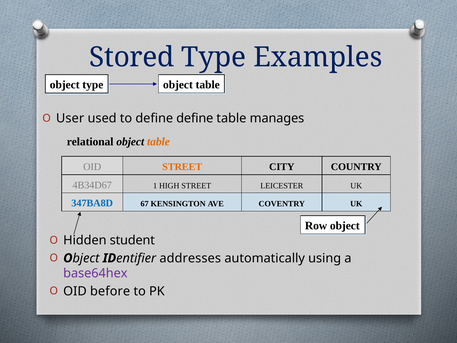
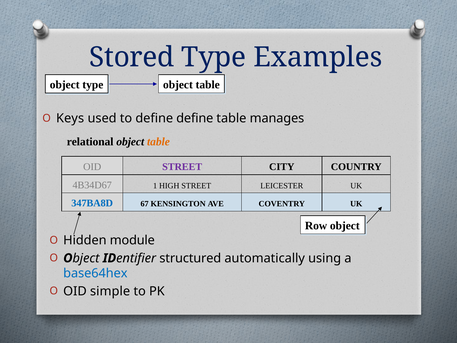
User: User -> Keys
STREET at (182, 167) colour: orange -> purple
student: student -> module
addresses: addresses -> structured
base64hex colour: purple -> blue
before: before -> simple
